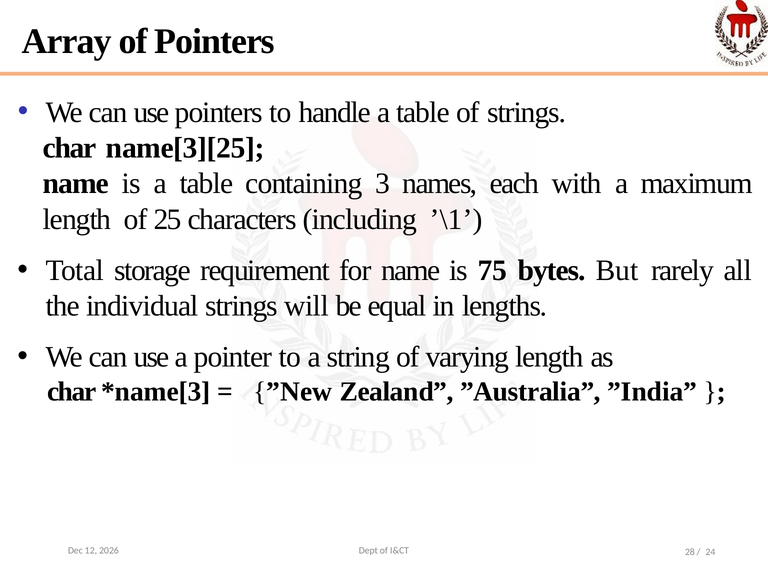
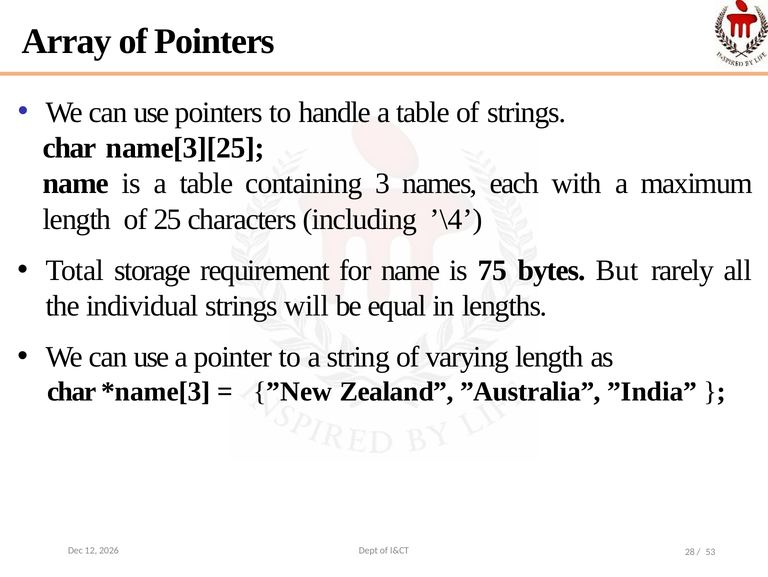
’\1: ’\1 -> ’\4
24: 24 -> 53
